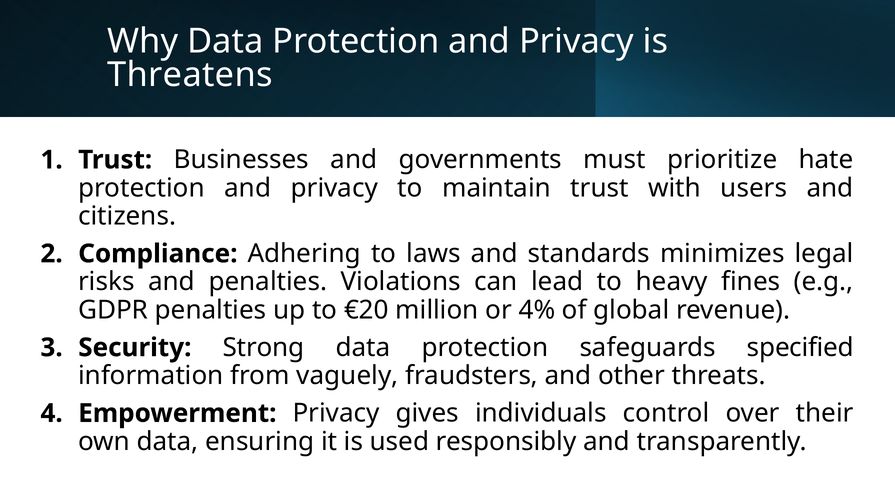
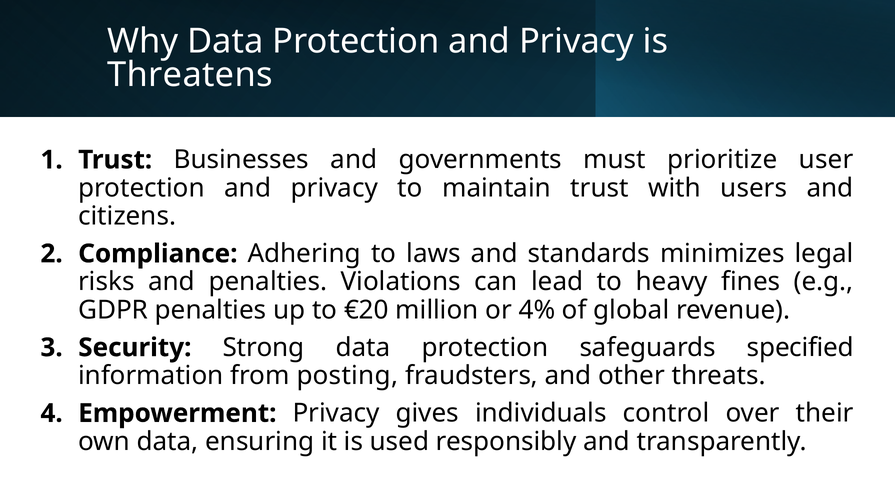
hate: hate -> user
vaguely: vaguely -> posting
